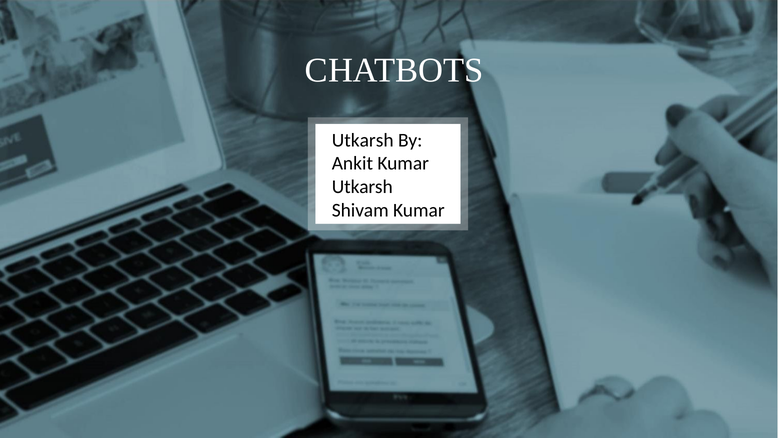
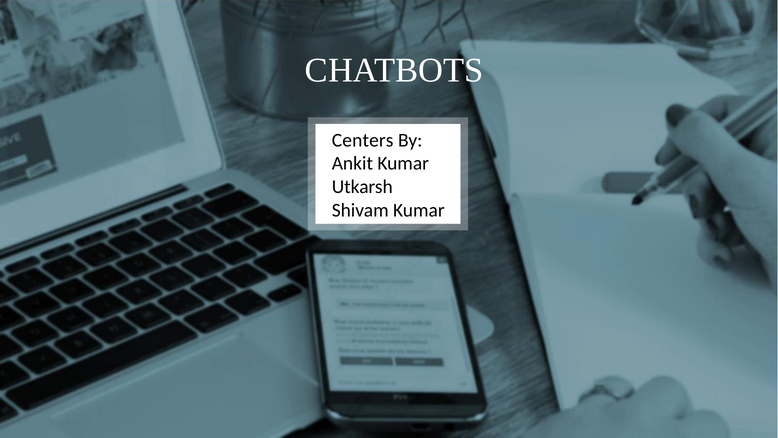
Utkarsh at (363, 140): Utkarsh -> Centers
